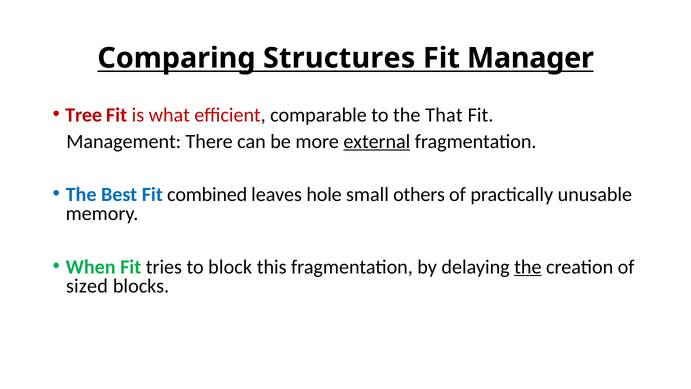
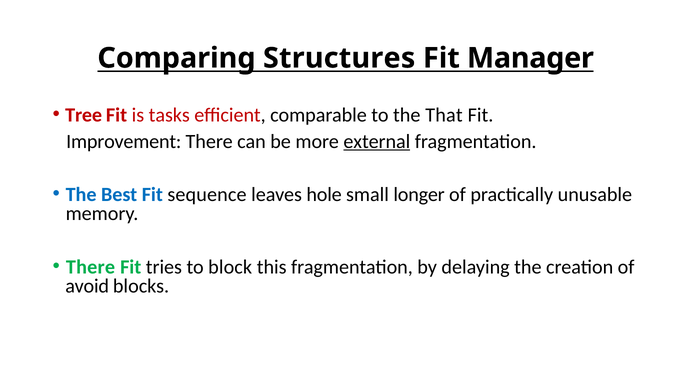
what: what -> tasks
Management: Management -> Improvement
combined: combined -> sequence
others: others -> longer
When at (91, 267): When -> There
the at (528, 267) underline: present -> none
sized: sized -> avoid
